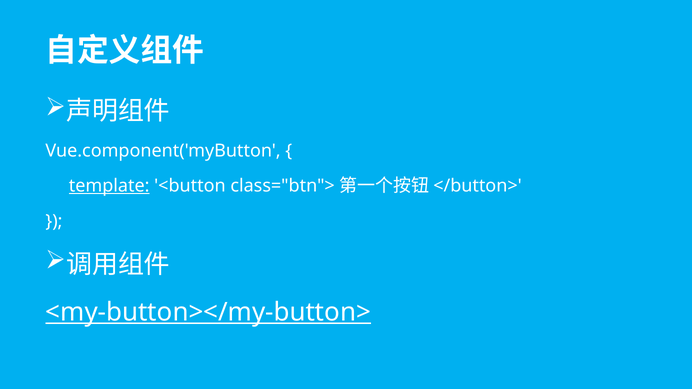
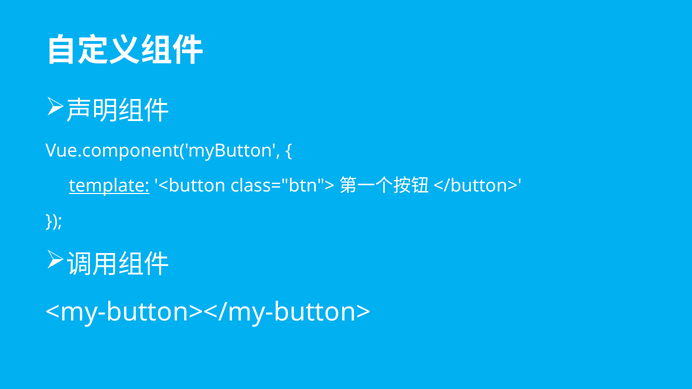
<my-button></my-button> underline: present -> none
